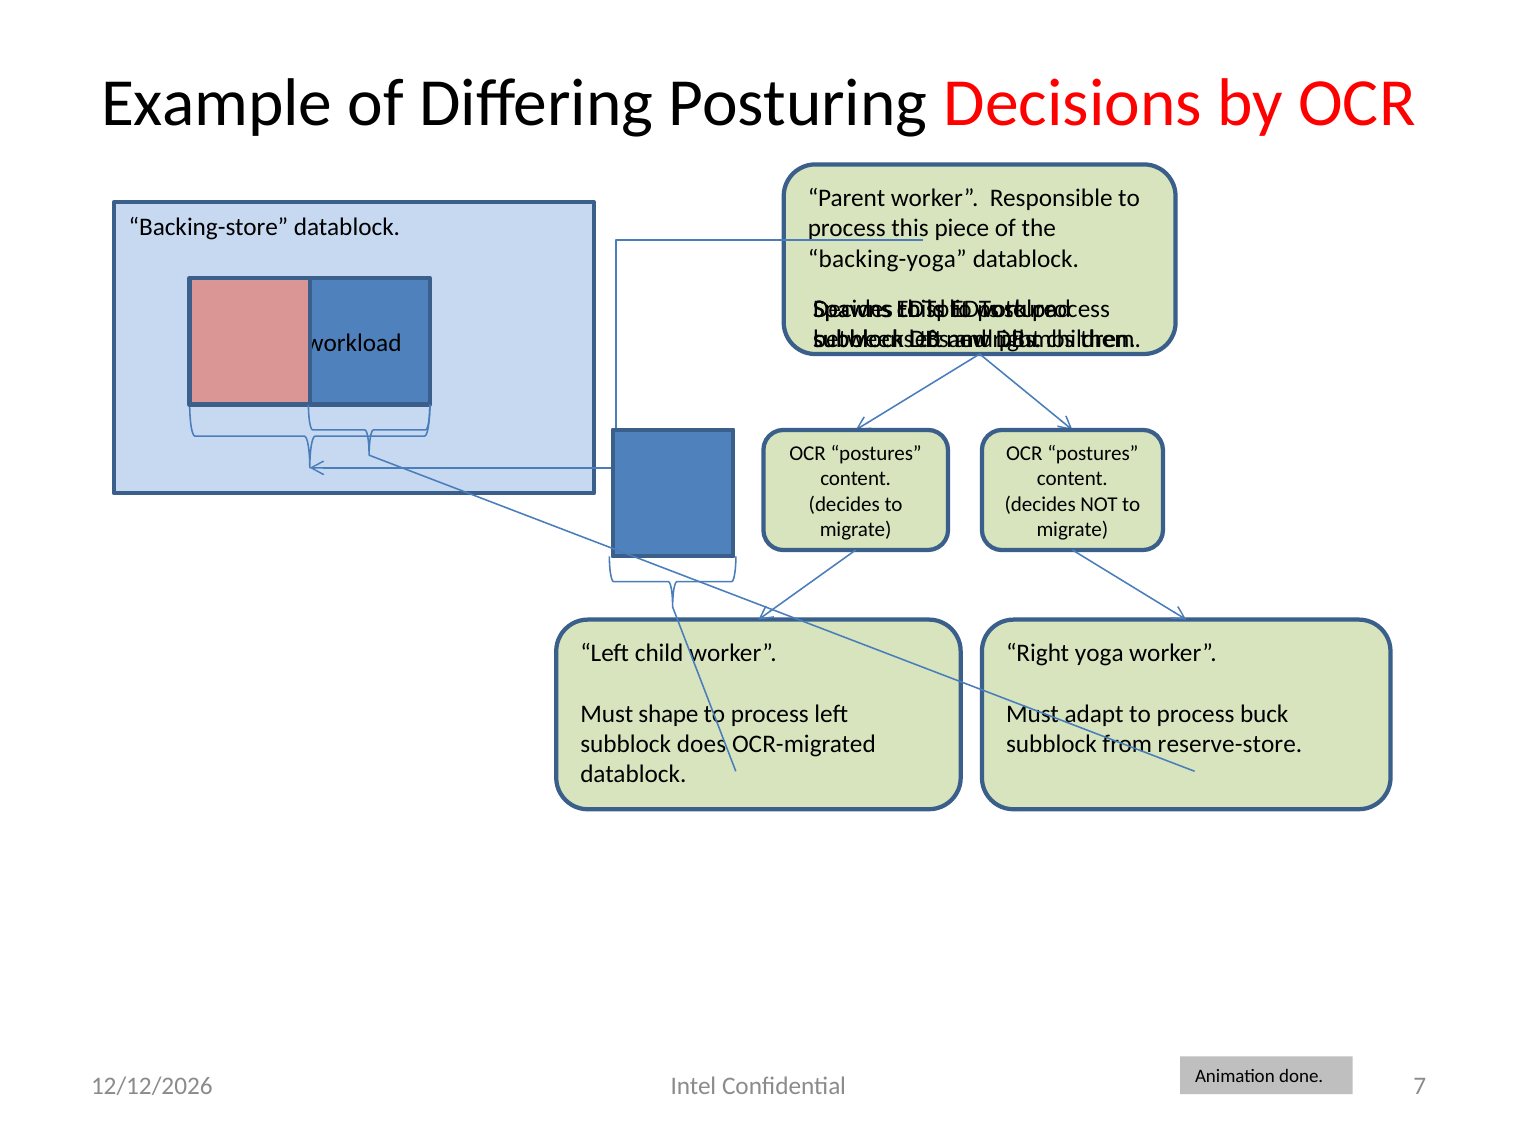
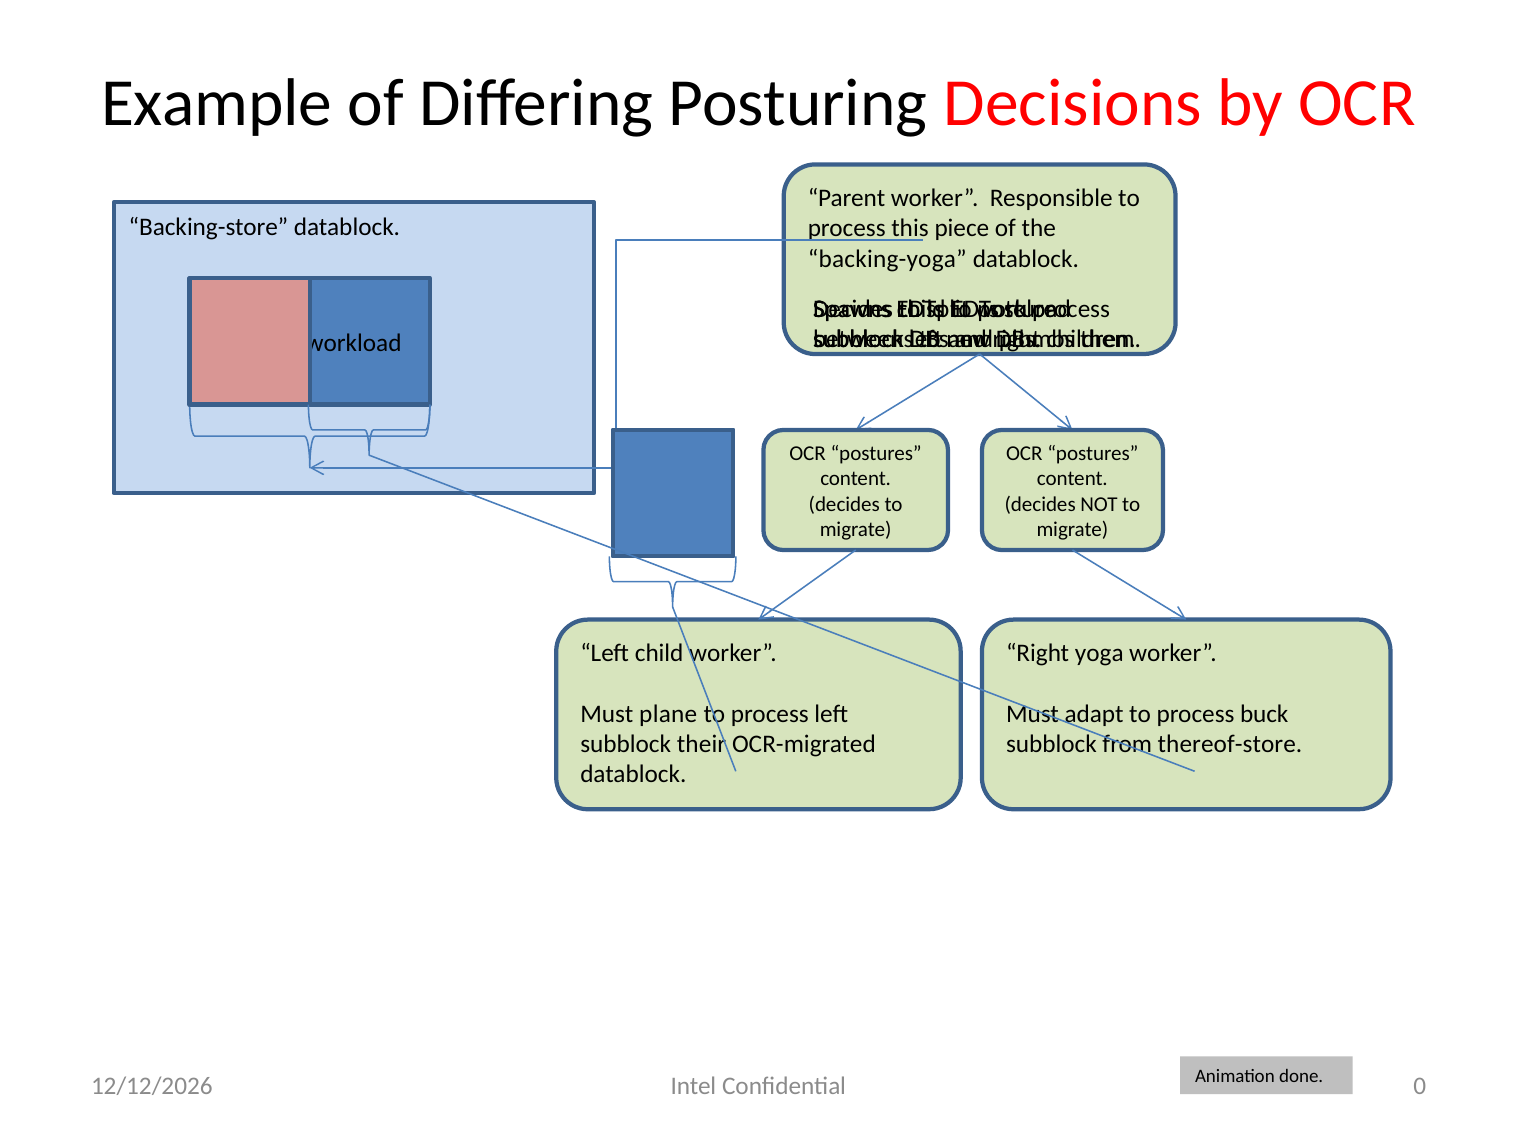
shape: shape -> plane
does: does -> their
reserve-store: reserve-store -> thereof-store
7: 7 -> 0
